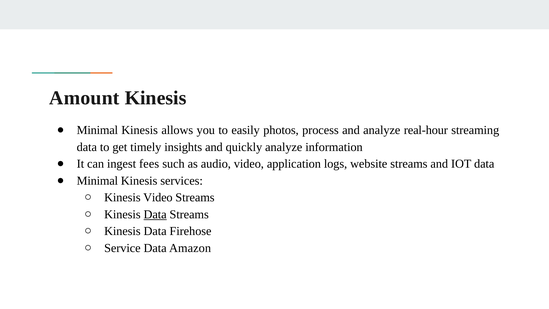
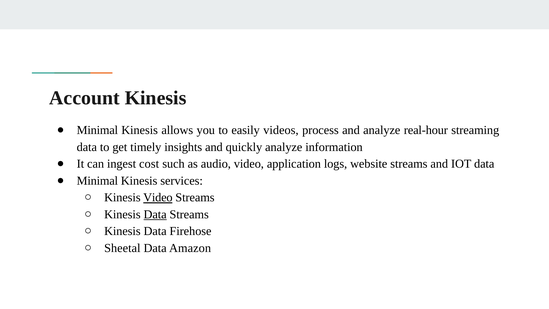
Amount: Amount -> Account
photos: photos -> videos
fees: fees -> cost
Video at (158, 197) underline: none -> present
Service: Service -> Sheetal
